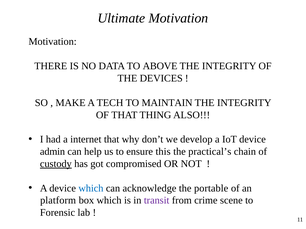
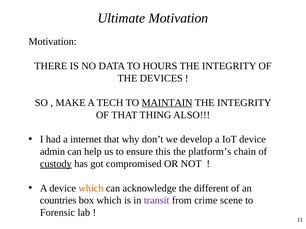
ABOVE: ABOVE -> HOURS
MAINTAIN underline: none -> present
practical’s: practical’s -> platform’s
which at (91, 189) colour: blue -> orange
portable: portable -> different
platform: platform -> countries
